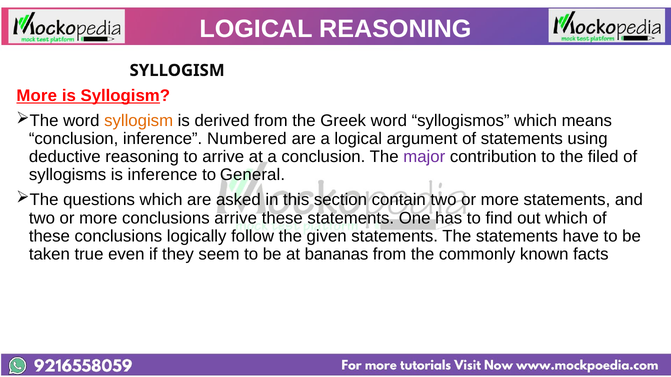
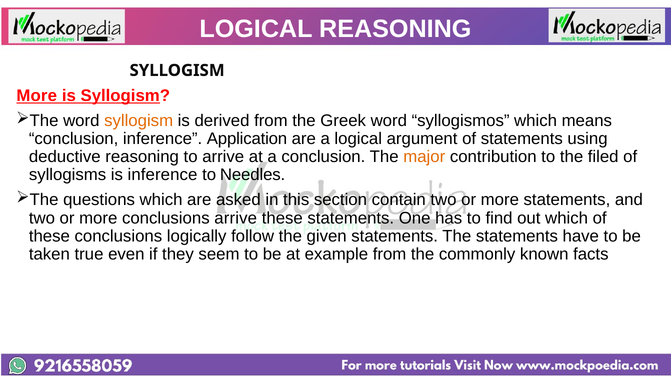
Numbered: Numbered -> Application
major colour: purple -> orange
General: General -> Needles
bananas: bananas -> example
